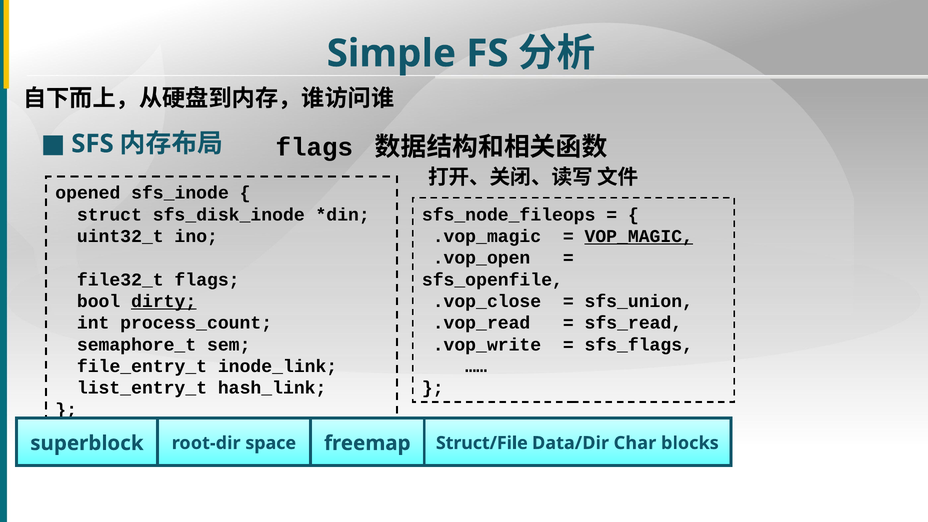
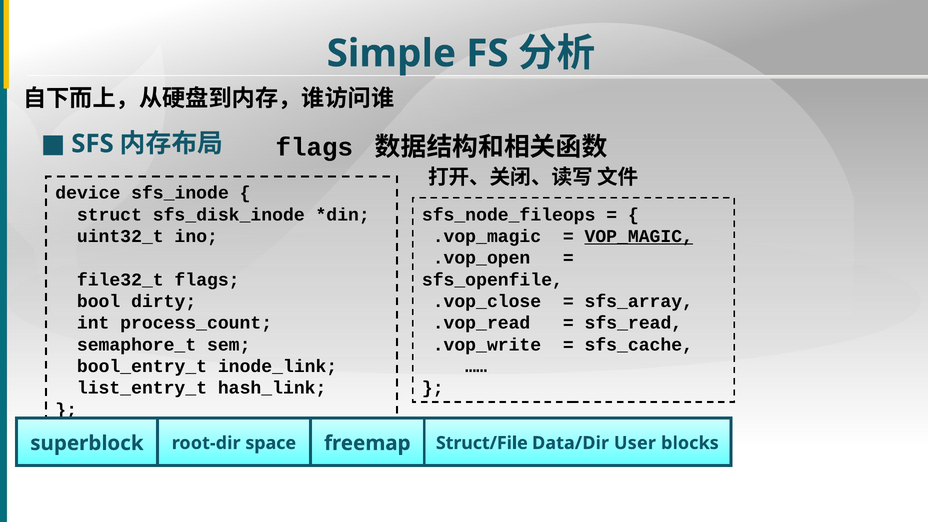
opened: opened -> device
sfs_union: sfs_union -> sfs_array
dirty underline: present -> none
sfs_flags: sfs_flags -> sfs_cache
file_entry_t: file_entry_t -> bool_entry_t
Char: Char -> User
